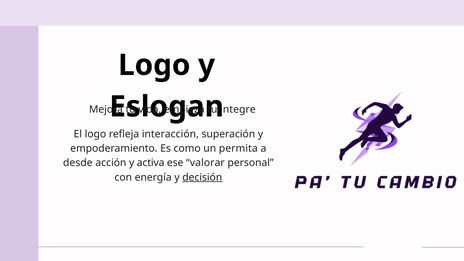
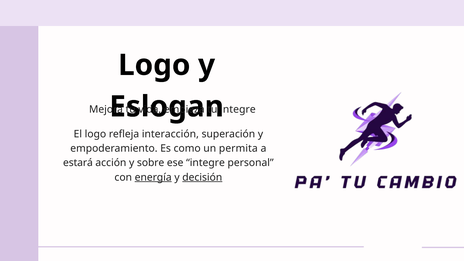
desde: desde -> estará
activa: activa -> sobre
ese valorar: valorar -> integre
energía underline: none -> present
